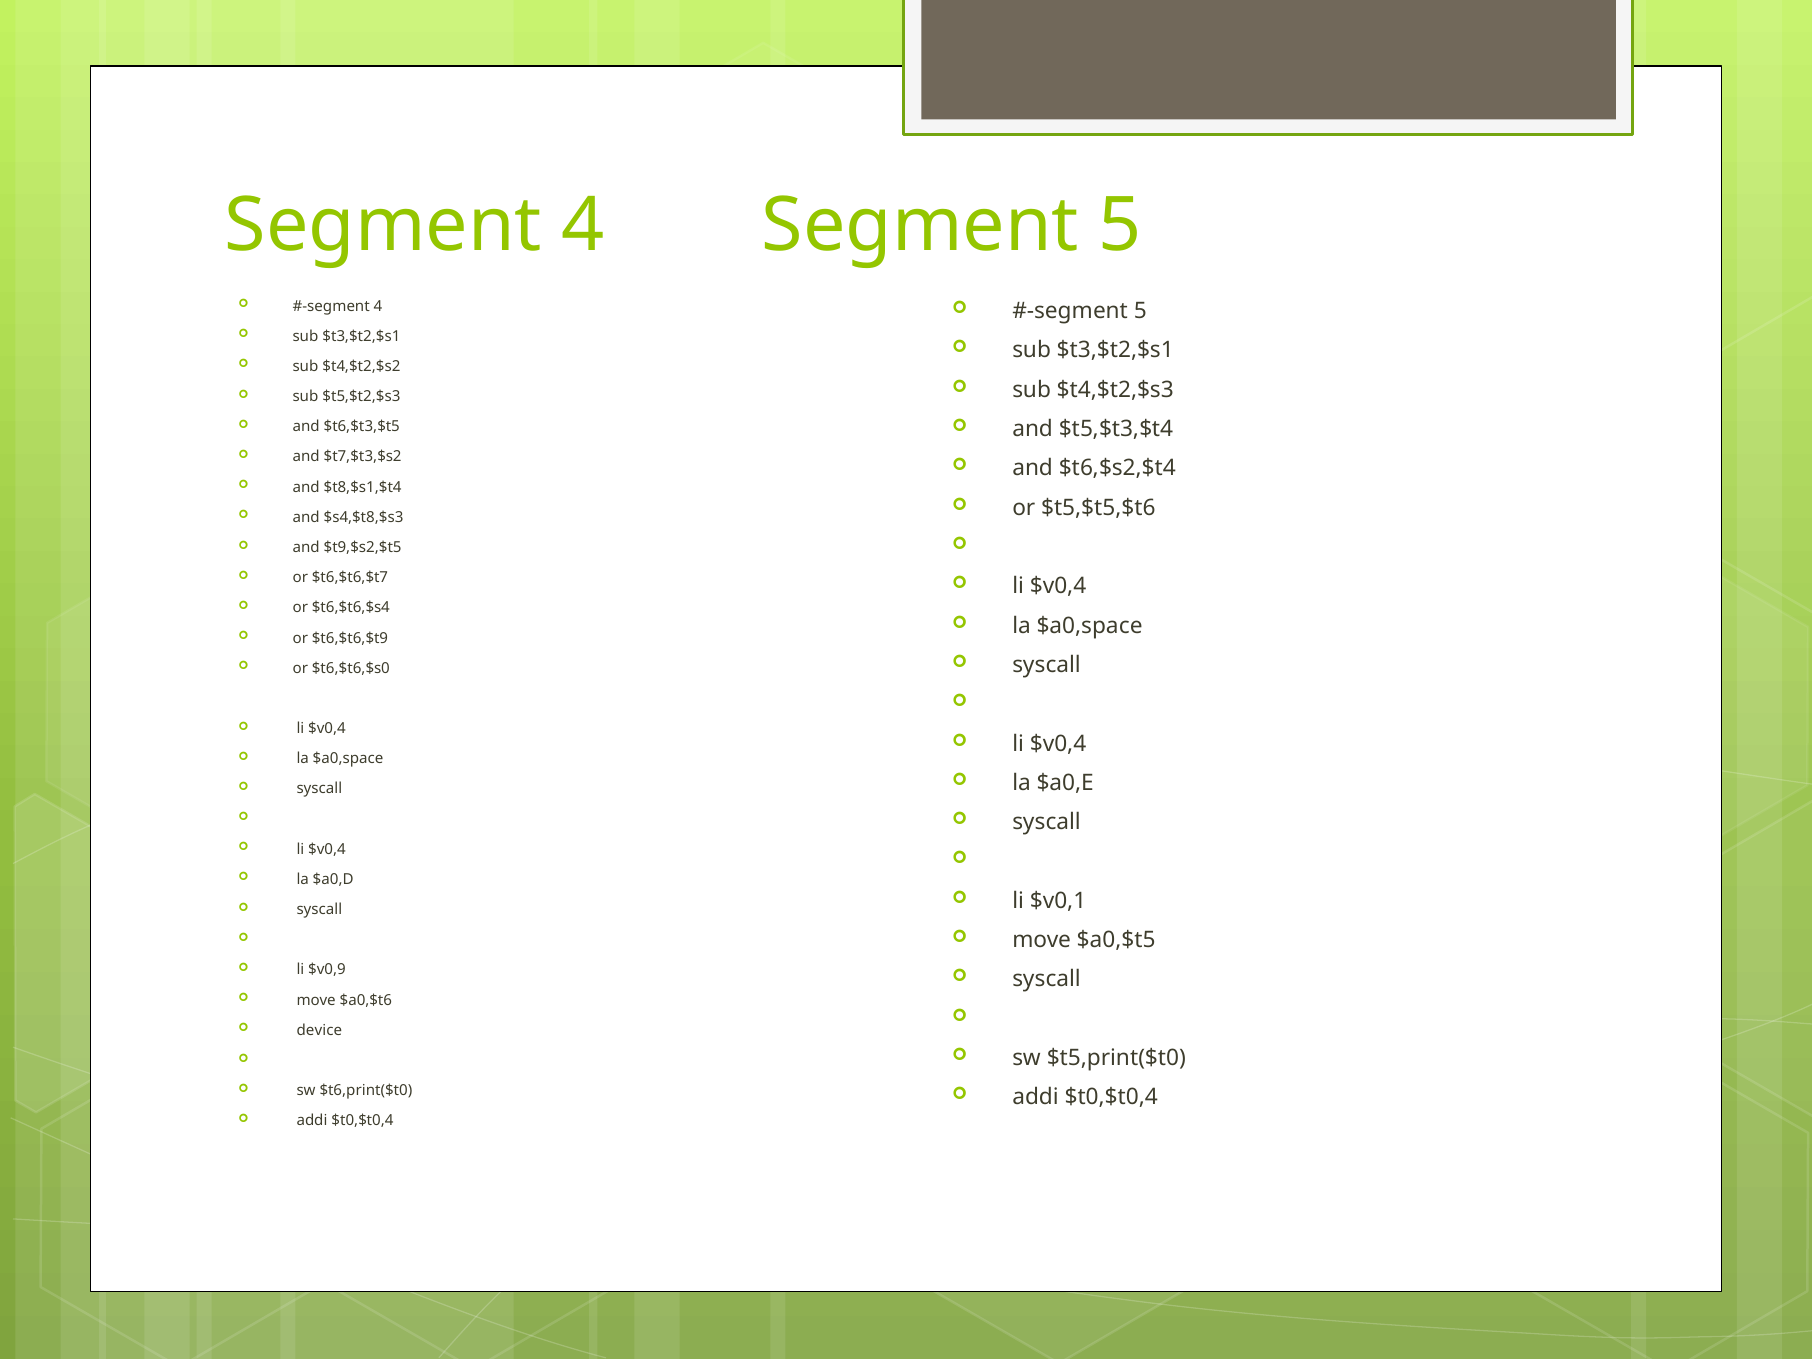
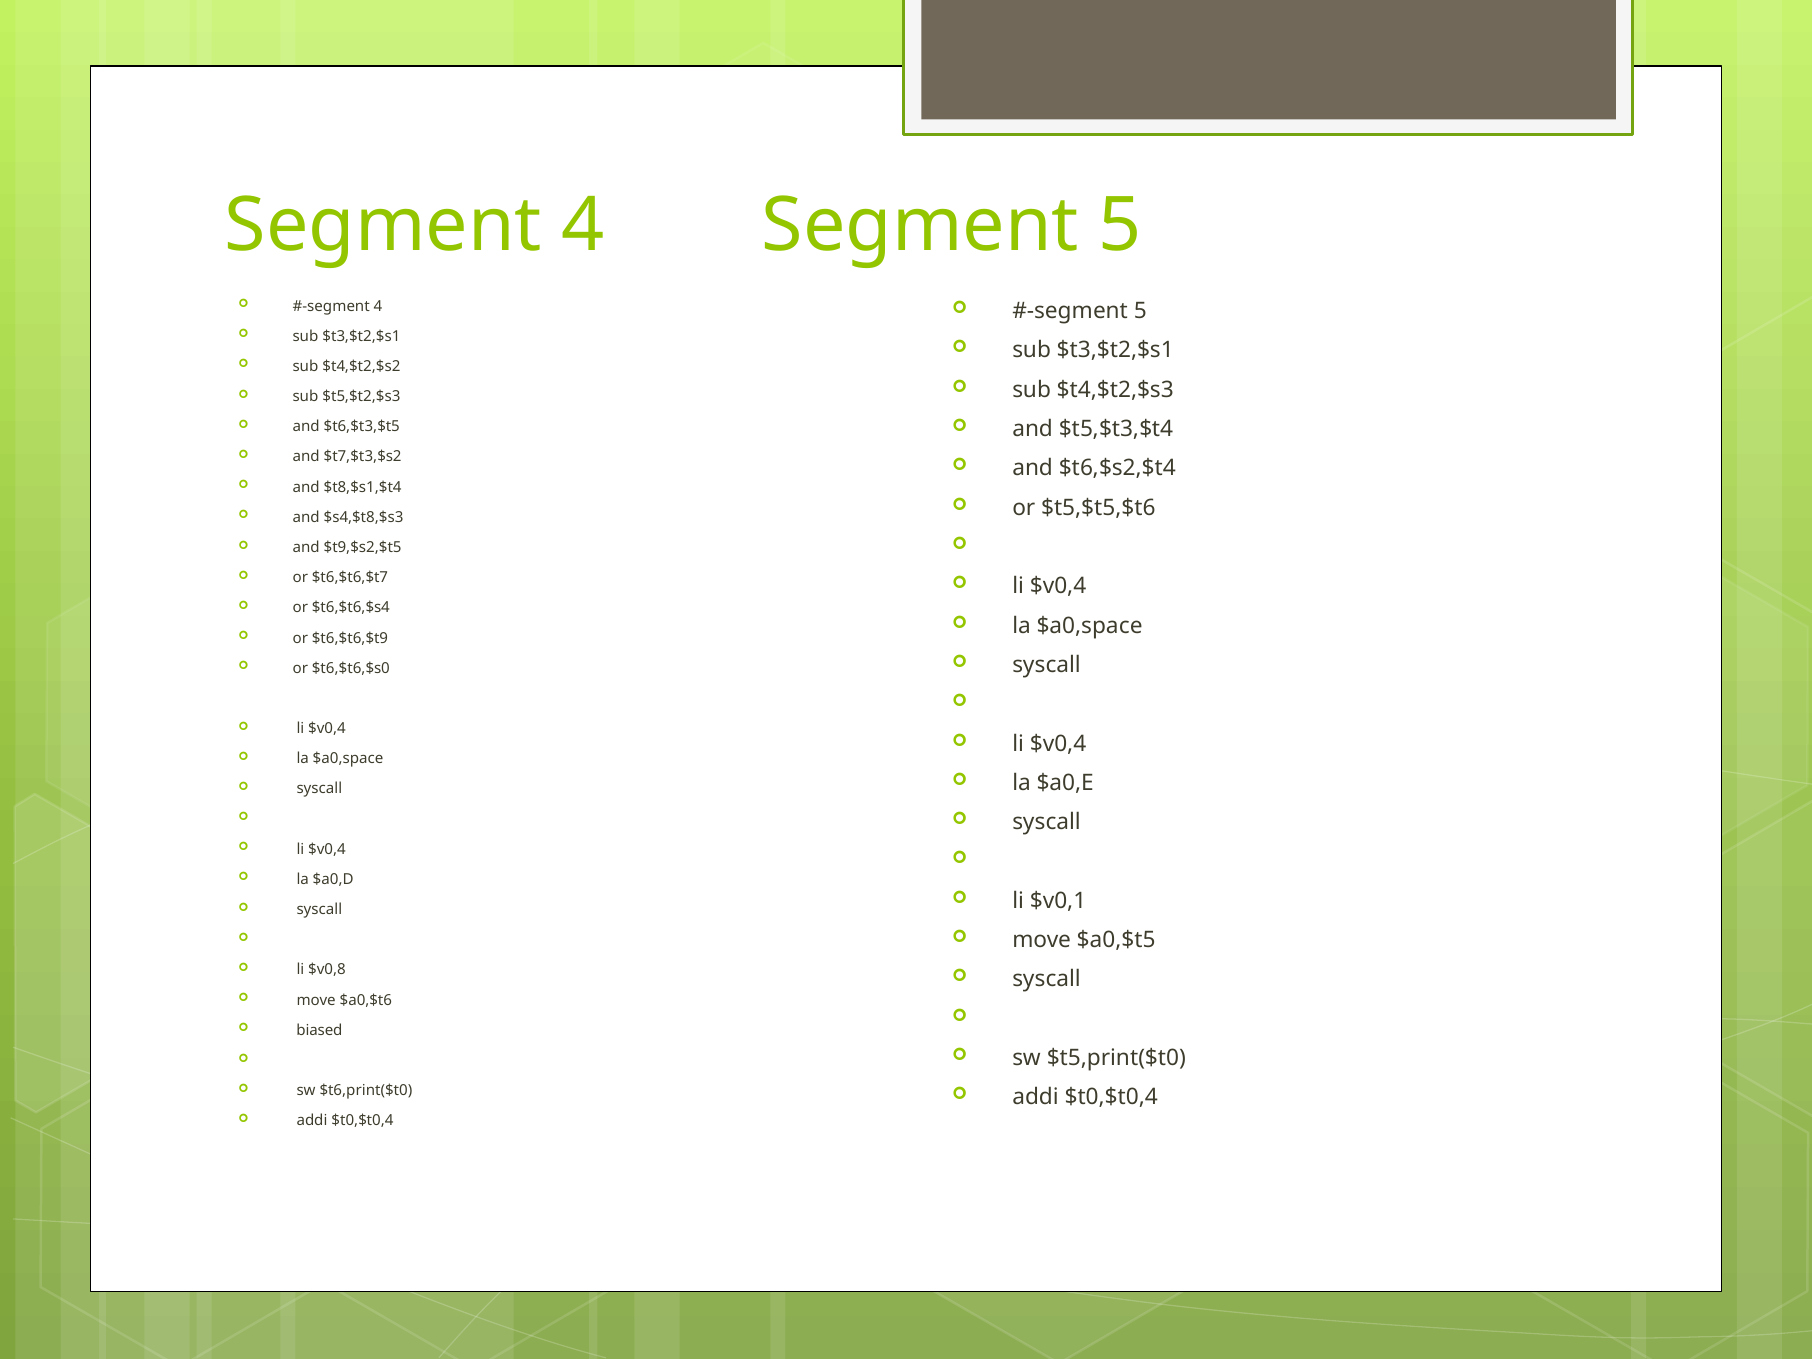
$v0,9: $v0,9 -> $v0,8
device: device -> biased
